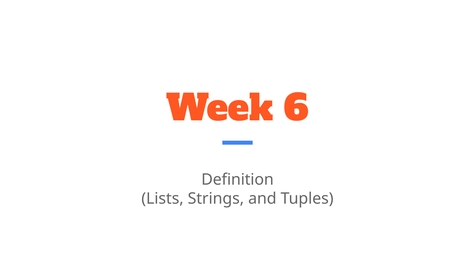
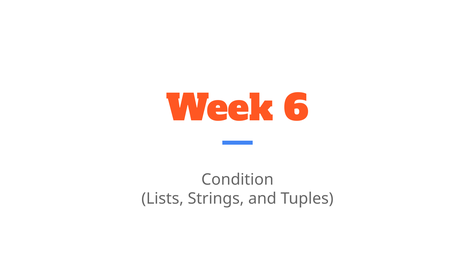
Definition: Definition -> Condition
